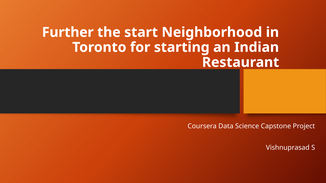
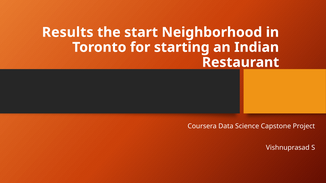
Further: Further -> Results
